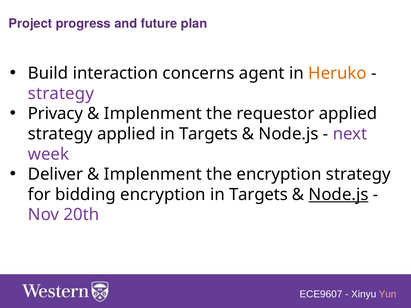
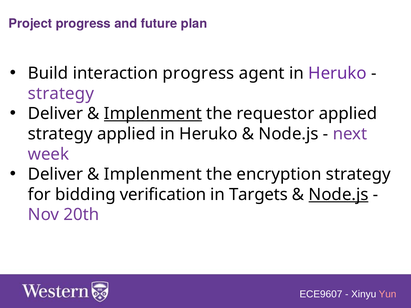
interaction concerns: concerns -> progress
Heruko at (338, 73) colour: orange -> purple
Privacy at (56, 114): Privacy -> Deliver
Implenment at (153, 114) underline: none -> present
applied in Targets: Targets -> Heruko
bidding encryption: encryption -> verification
